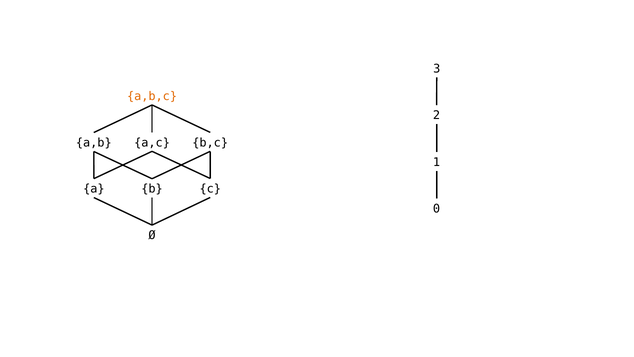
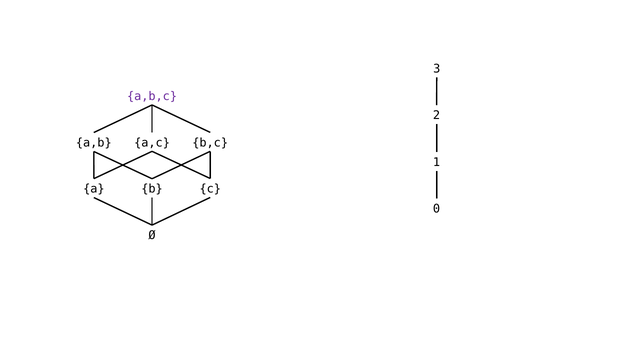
a,b,c colour: orange -> purple
